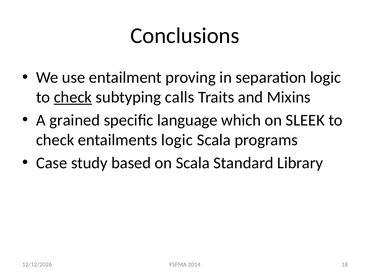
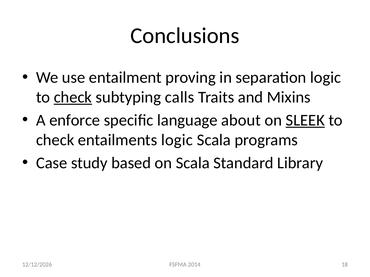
grained: grained -> enforce
which: which -> about
SLEEK underline: none -> present
